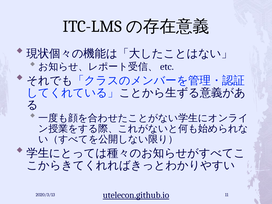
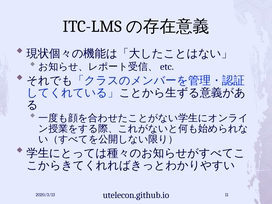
utelecon.github.io underline: present -> none
